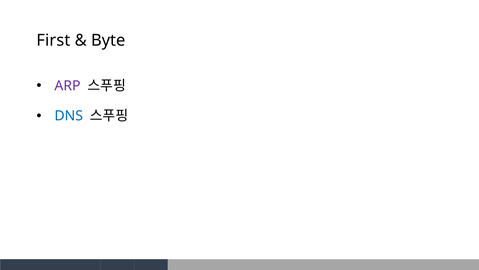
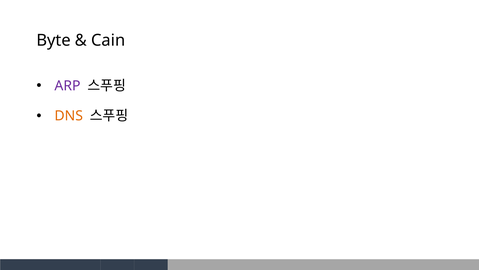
First: First -> Byte
Byte: Byte -> Cain
DNS colour: blue -> orange
